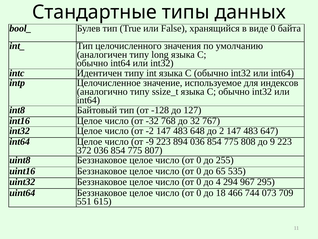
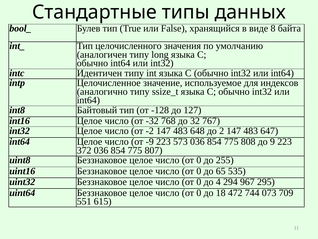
виде 0: 0 -> 8
894: 894 -> 573
466: 466 -> 472
